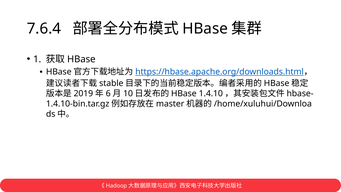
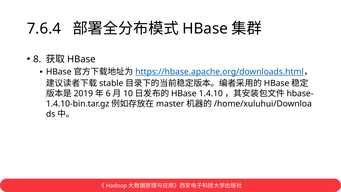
1: 1 -> 8
